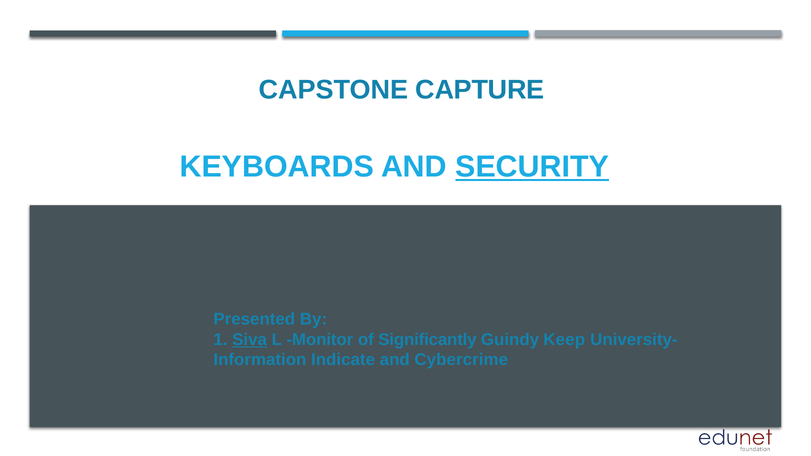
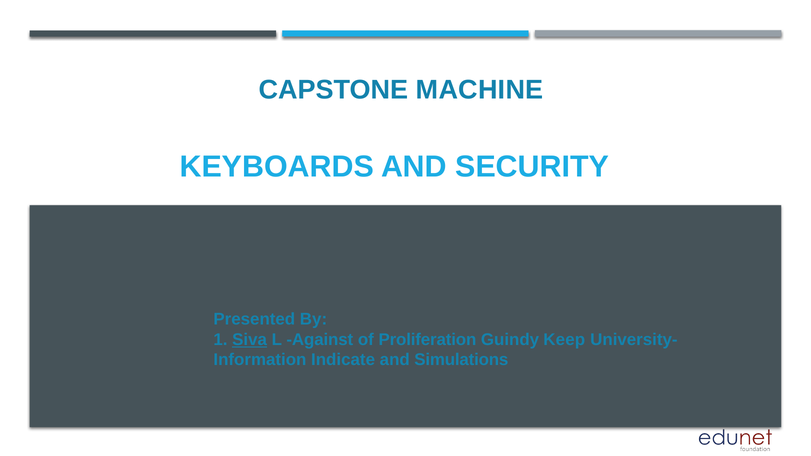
CAPTURE: CAPTURE -> MACHINE
SECURITY underline: present -> none
Monitor: Monitor -> Against
Significantly: Significantly -> Proliferation
Cybercrime: Cybercrime -> Simulations
